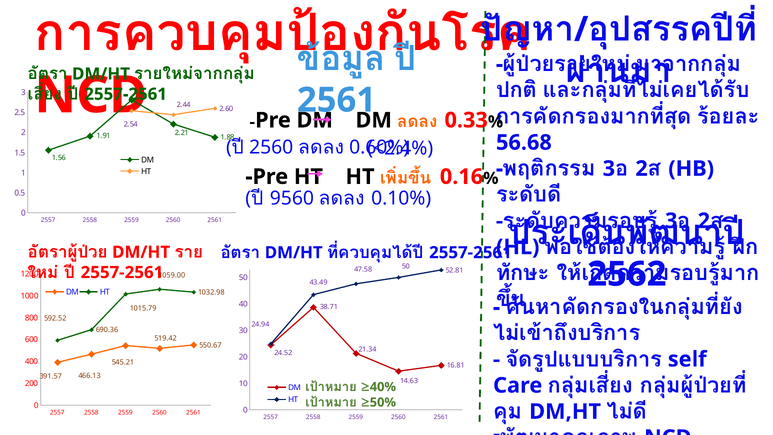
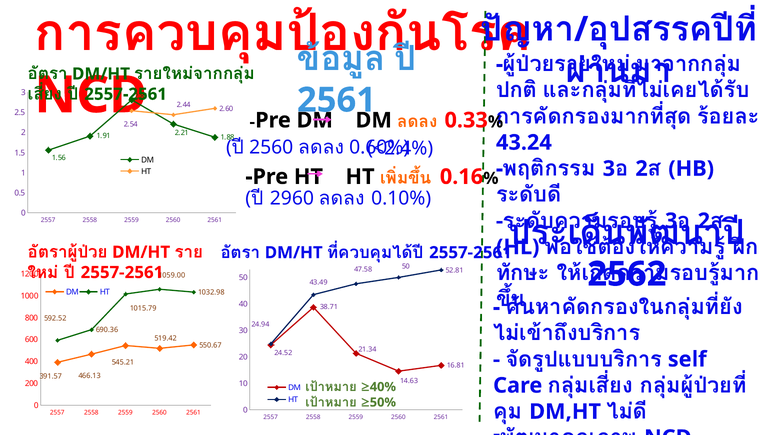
56.68: 56.68 -> 43.24
9560: 9560 -> 2960
